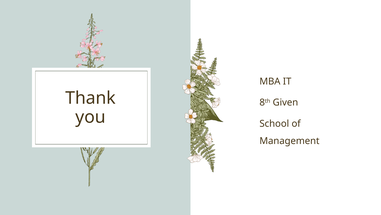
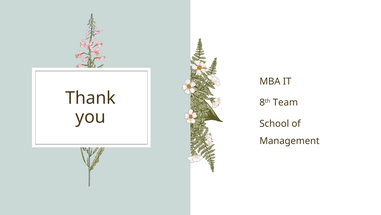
Given: Given -> Team
